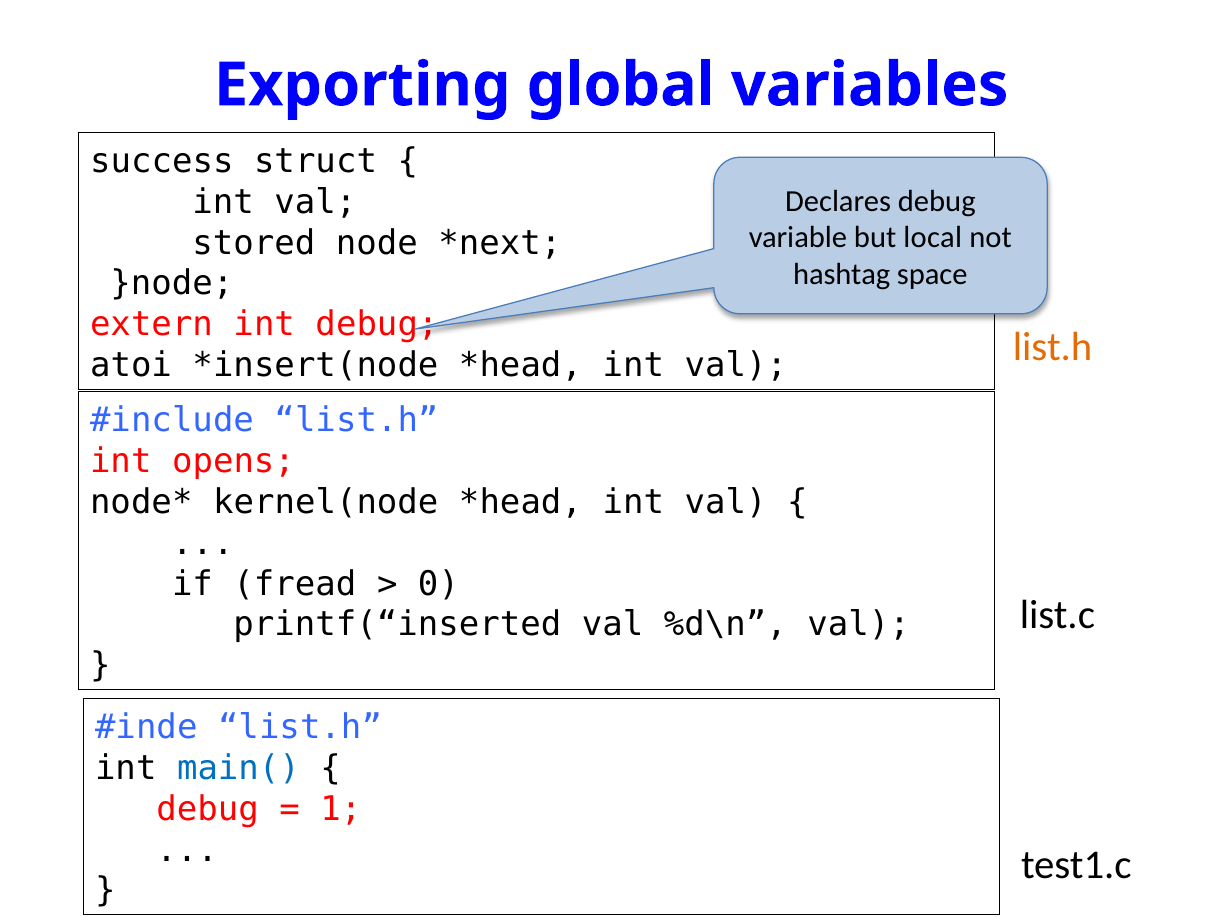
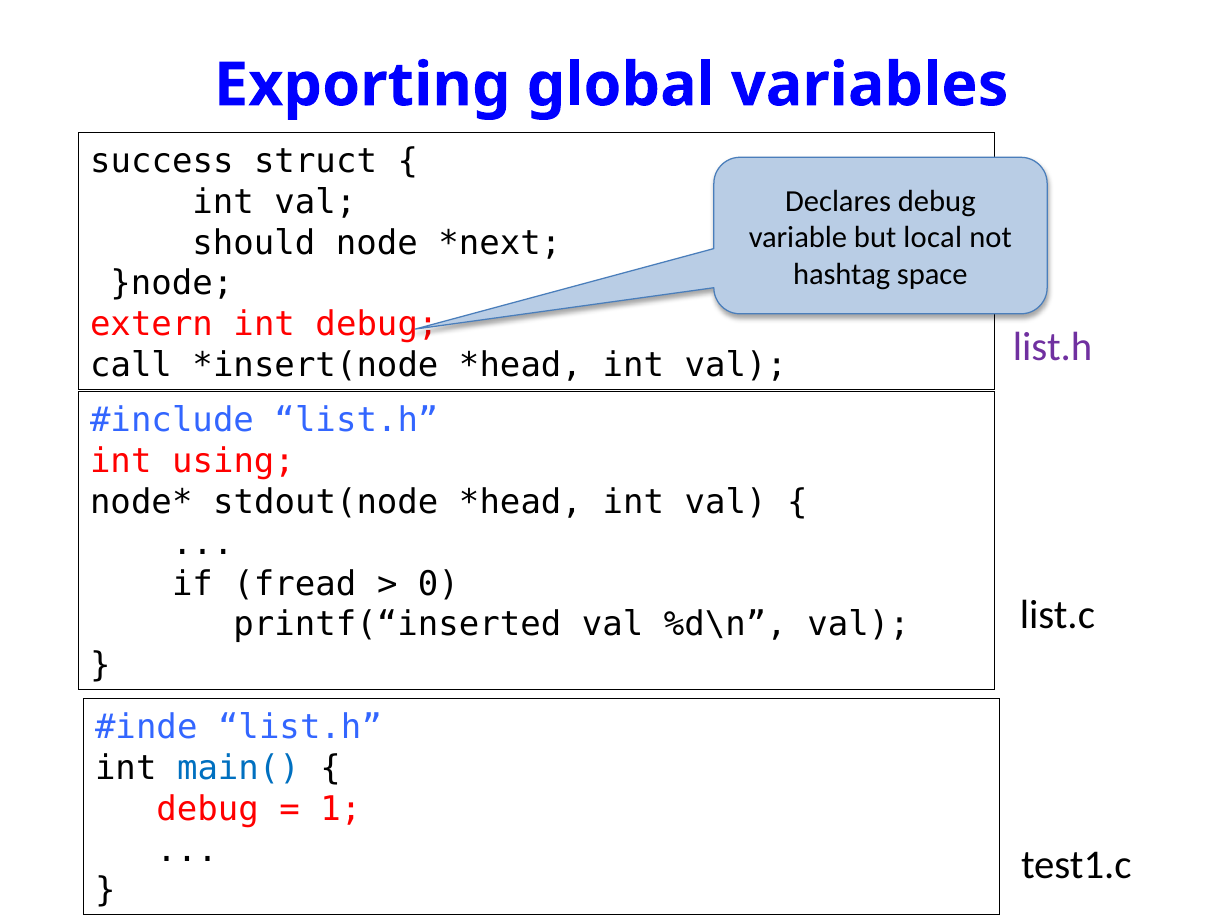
stored: stored -> should
list.h at (1053, 347) colour: orange -> purple
atoi: atoi -> call
opens: opens -> using
kernel(node: kernel(node -> stdout(node
